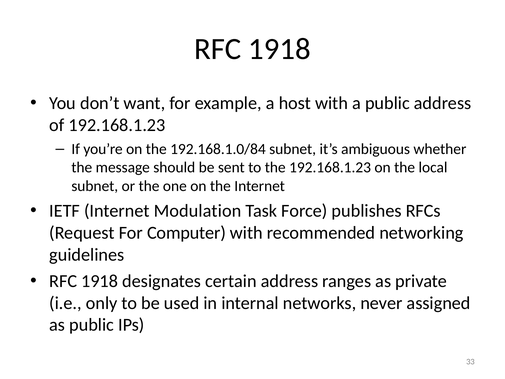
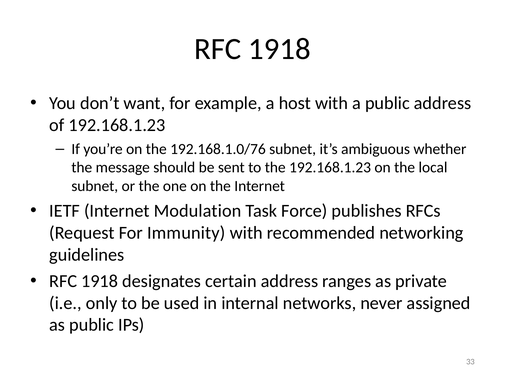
192.168.1.0/84: 192.168.1.0/84 -> 192.168.1.0/76
Computer: Computer -> Immunity
